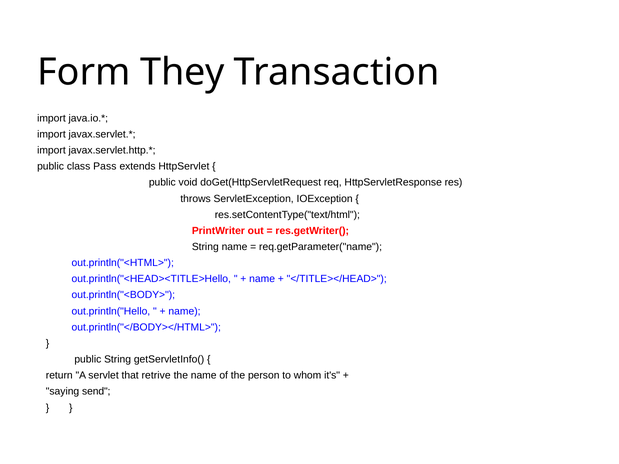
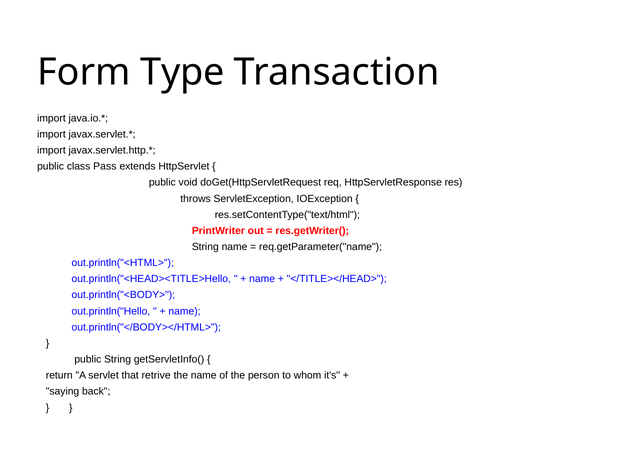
They: They -> Type
send: send -> back
